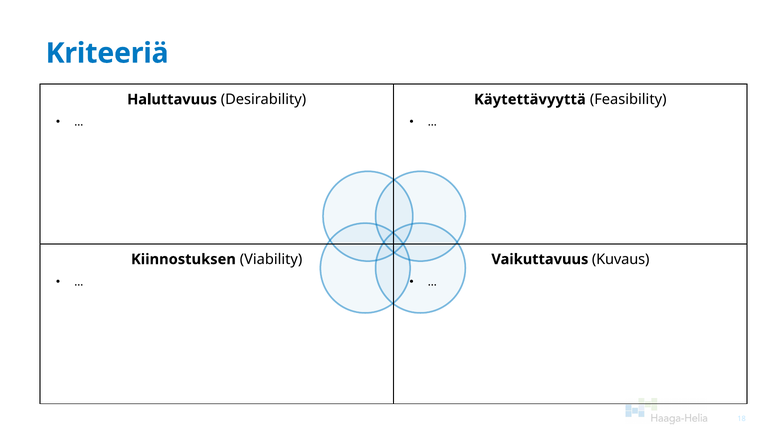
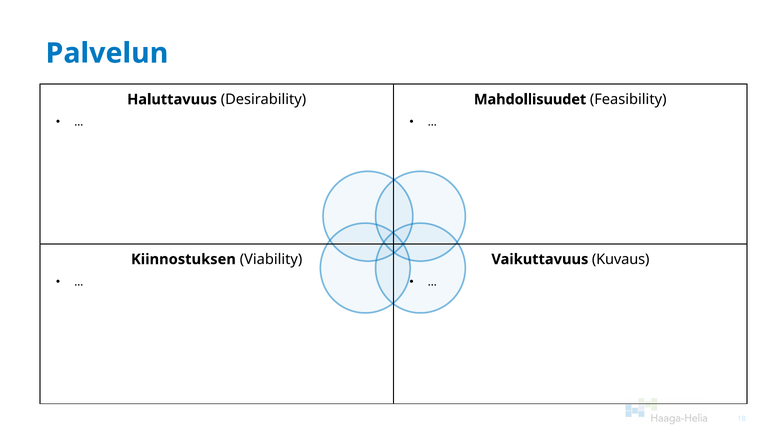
Kriteeriä: Kriteeriä -> Palvelun
Käytettävyyttä: Käytettävyyttä -> Mahdollisuudet
